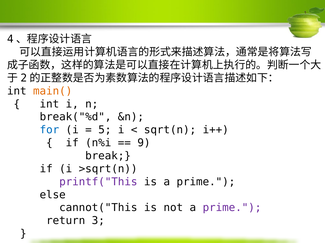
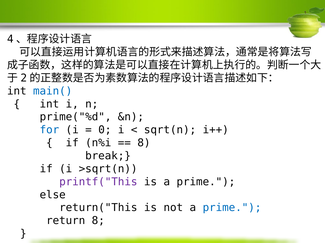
main( colour: orange -> blue
break("%d: break("%d -> prime("%d
5: 5 -> 0
9 at (144, 143): 9 -> 8
cannot("This: cannot("This -> return("This
prime at (232, 208) colour: purple -> blue
return 3: 3 -> 8
